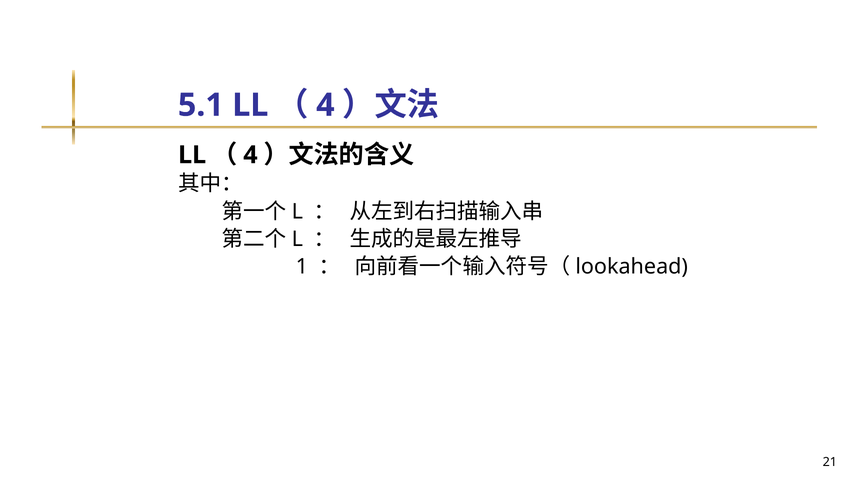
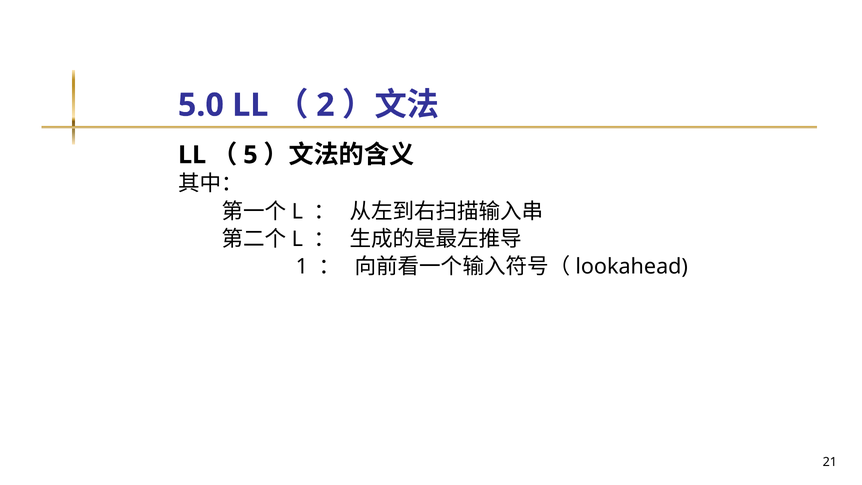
5.1: 5.1 -> 5.0
4 at (325, 105): 4 -> 2
4 at (250, 155): 4 -> 5
